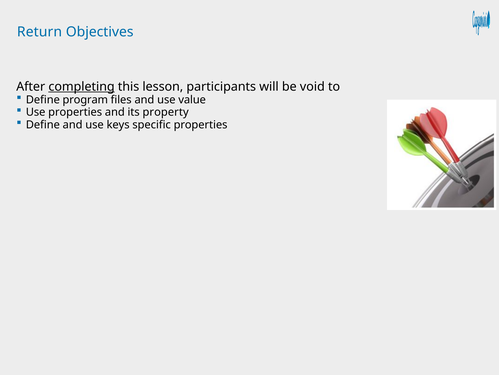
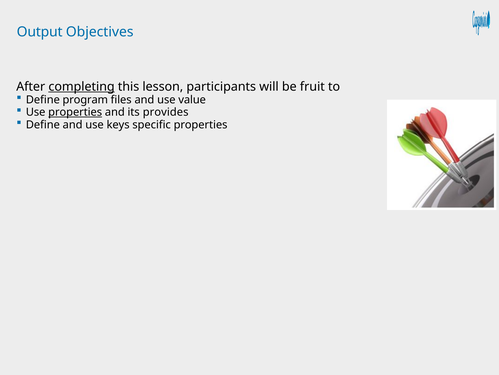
Return: Return -> Output
void: void -> fruit
properties at (75, 112) underline: none -> present
property: property -> provides
